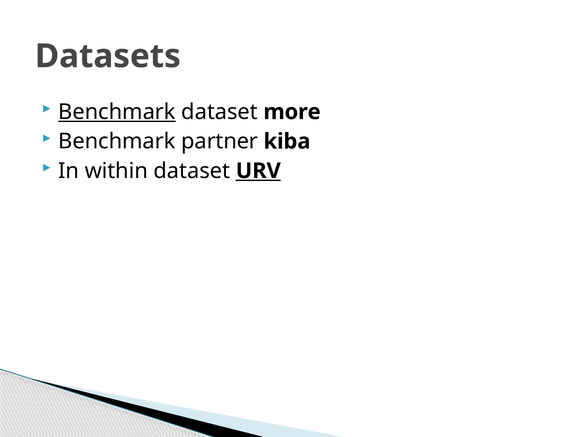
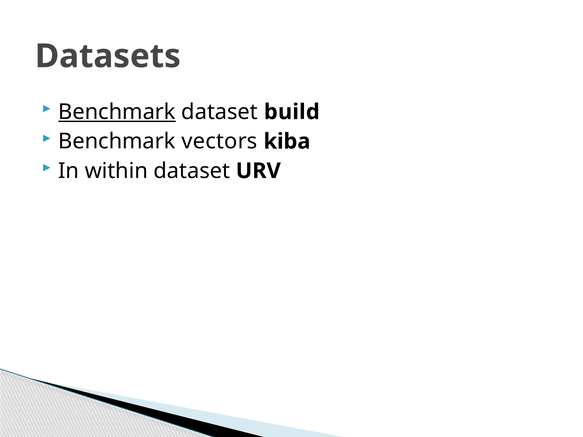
more: more -> build
partner: partner -> vectors
URV underline: present -> none
